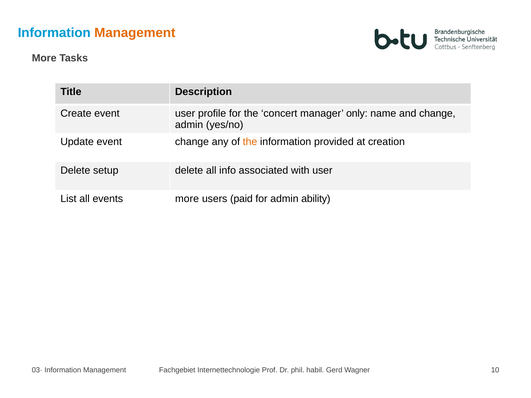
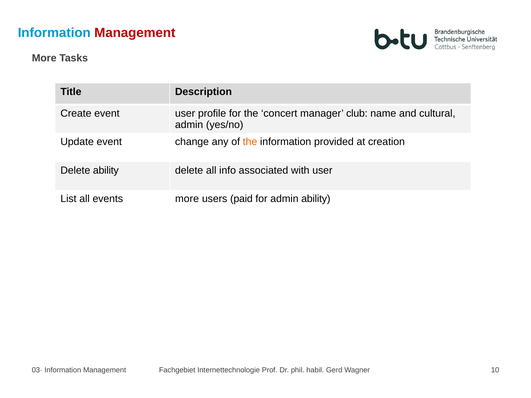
Management at (135, 33) colour: orange -> red
only: only -> club
and change: change -> cultural
Delete setup: setup -> ability
